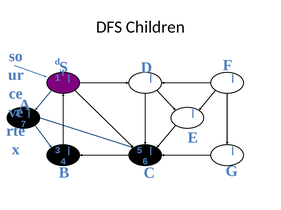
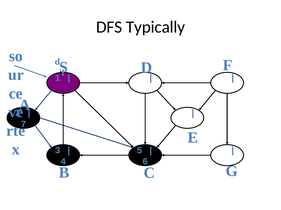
Children: Children -> Typically
